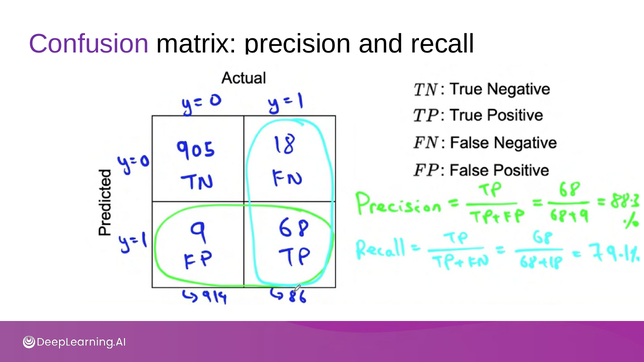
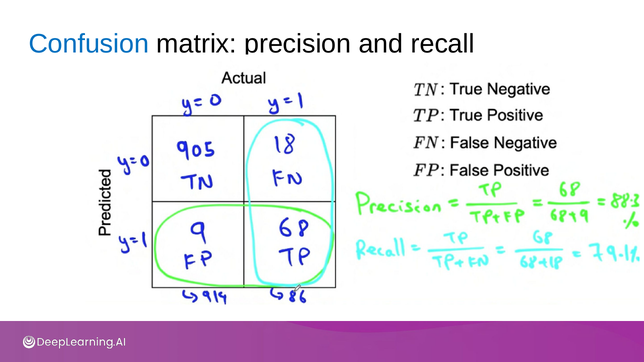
Confusion colour: purple -> blue
